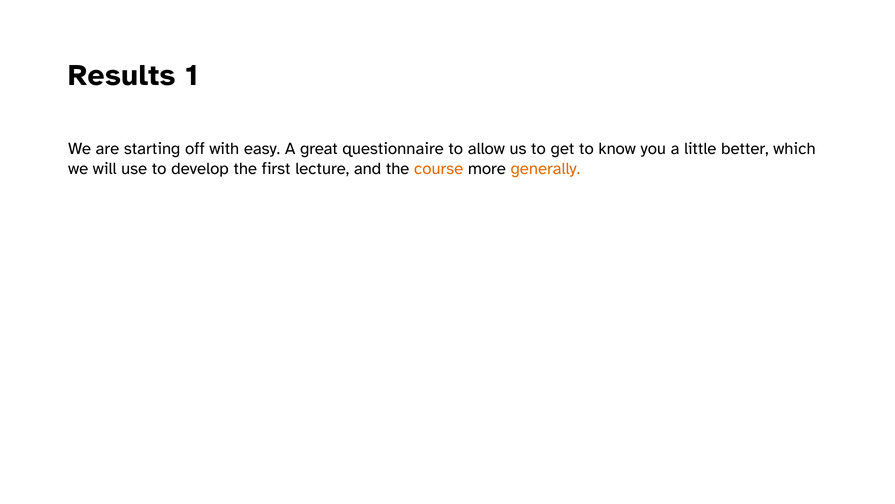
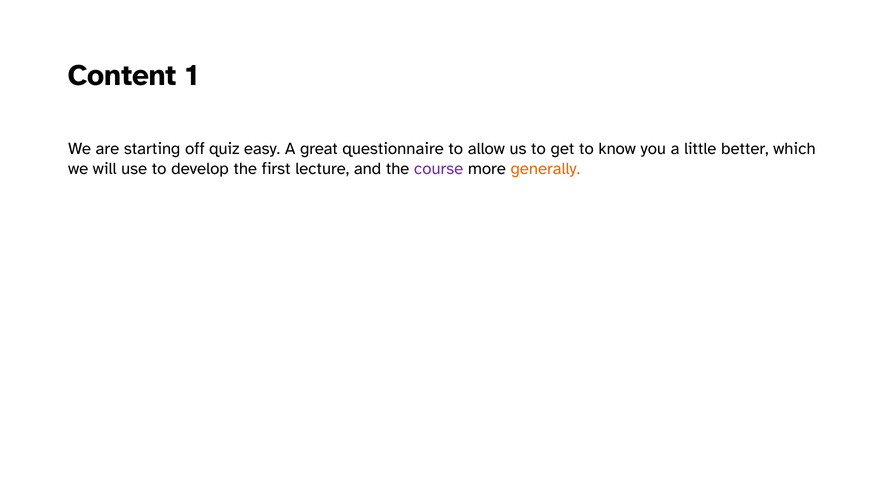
Results: Results -> Content
with: with -> quiz
course colour: orange -> purple
